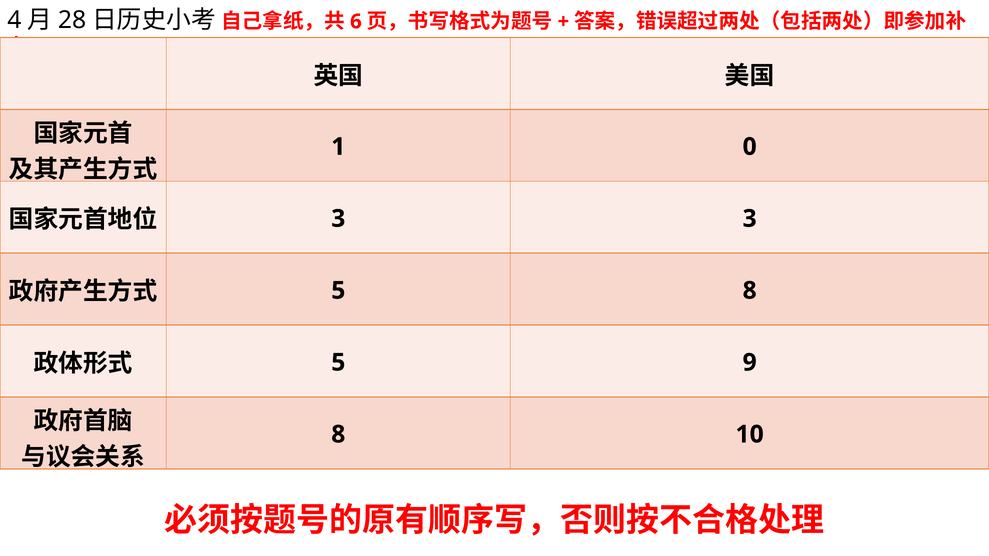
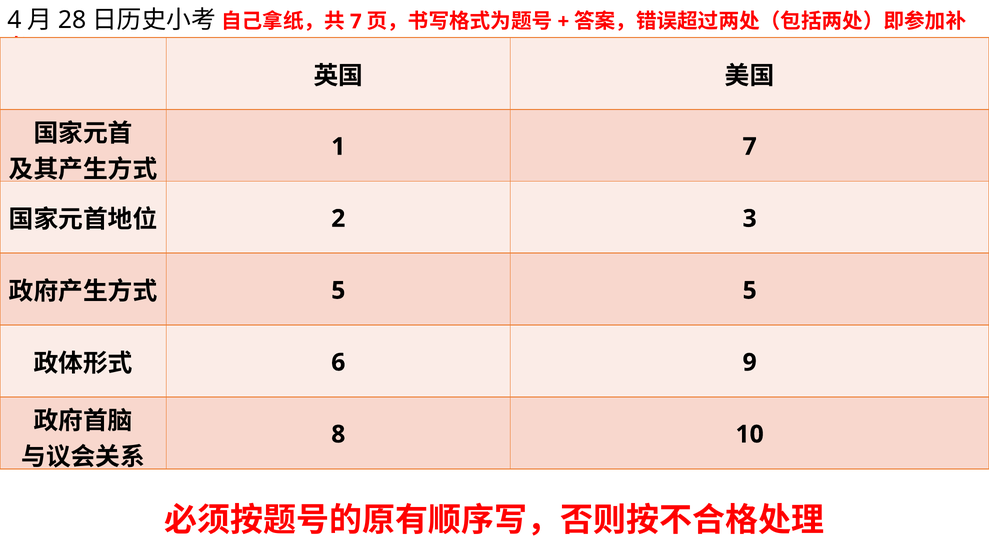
6 at (356, 22): 6 -> 7
1 0: 0 -> 7
3 at (338, 219): 3 -> 2
5 8: 8 -> 5
5 at (338, 363): 5 -> 6
